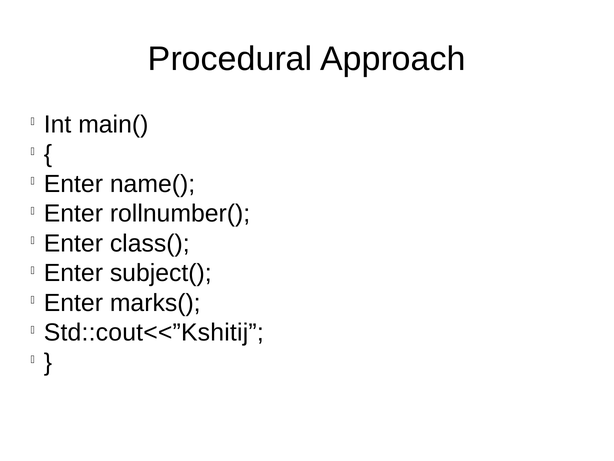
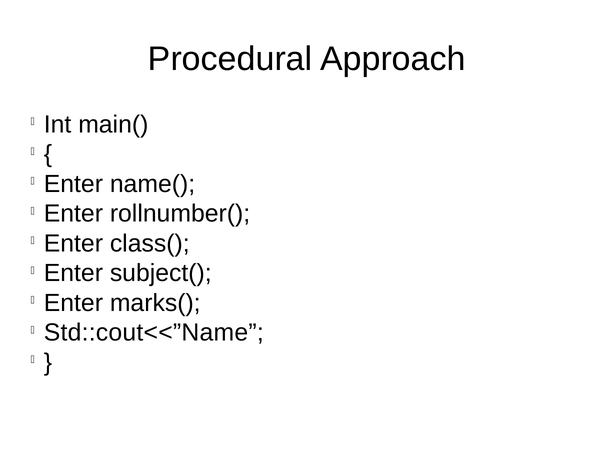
Std::cout<<”Kshitij: Std::cout<<”Kshitij -> Std::cout<<”Name
